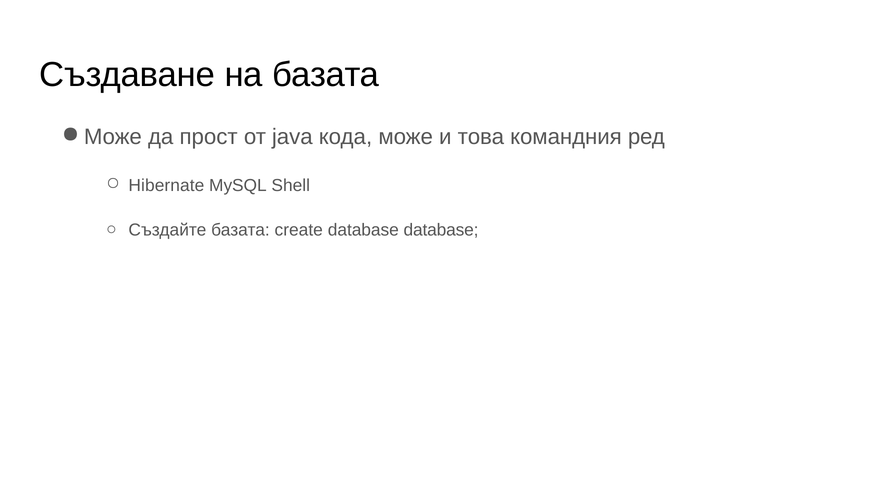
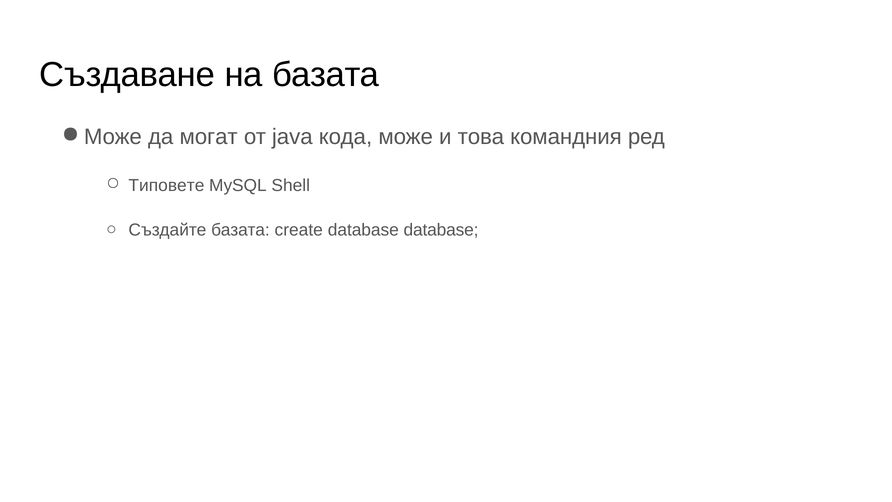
прост: прост -> могат
Hibernate: Hibernate -> Типовете
